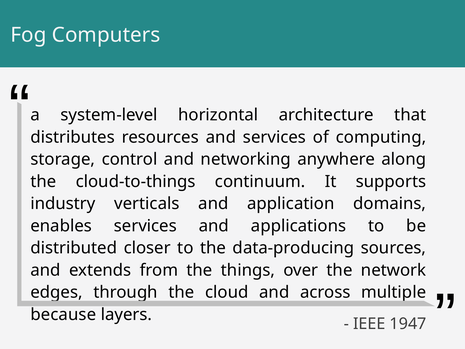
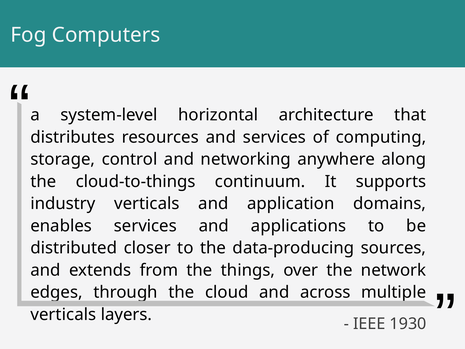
because at (63, 314): because -> verticals
1947: 1947 -> 1930
